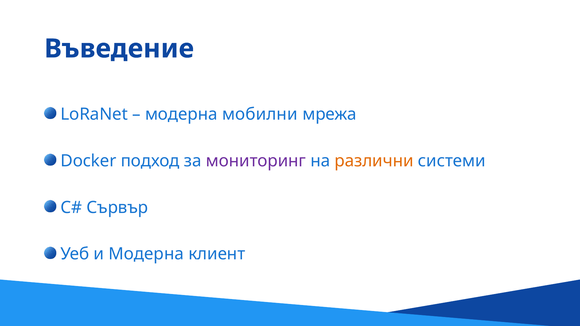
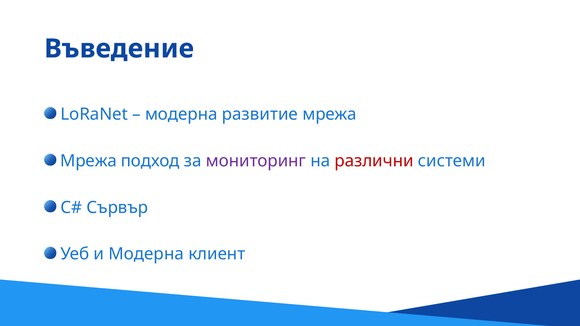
мобилни: мобилни -> развитие
Docker at (88, 161): Docker -> Мрежа
различни colour: orange -> red
